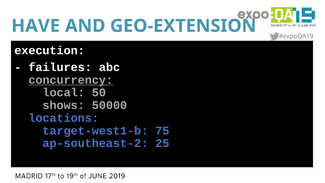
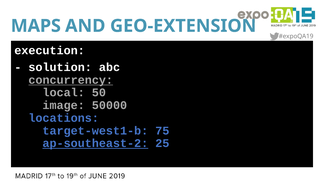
HAVE: HAVE -> MAPS
failures: failures -> solution
shows: shows -> image
ap-southeast-2 underline: none -> present
